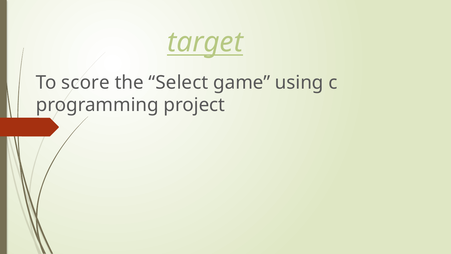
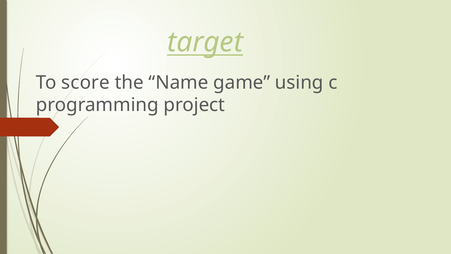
Select: Select -> Name
